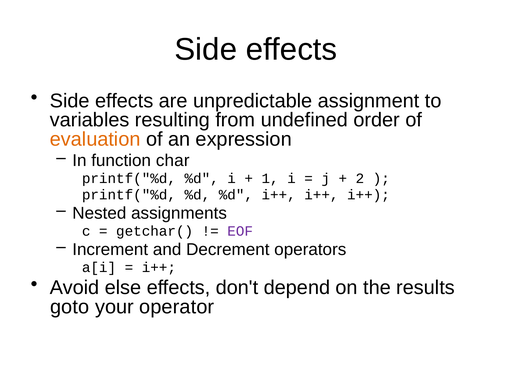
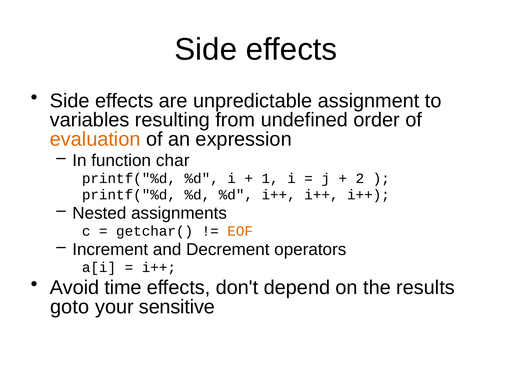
EOF colour: purple -> orange
else: else -> time
operator: operator -> sensitive
